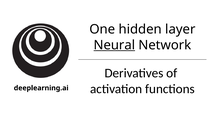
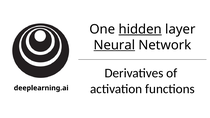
hidden underline: none -> present
